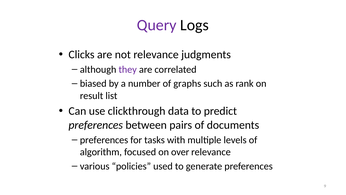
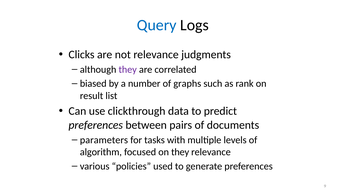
Query colour: purple -> blue
preferences at (104, 140): preferences -> parameters
on over: over -> they
